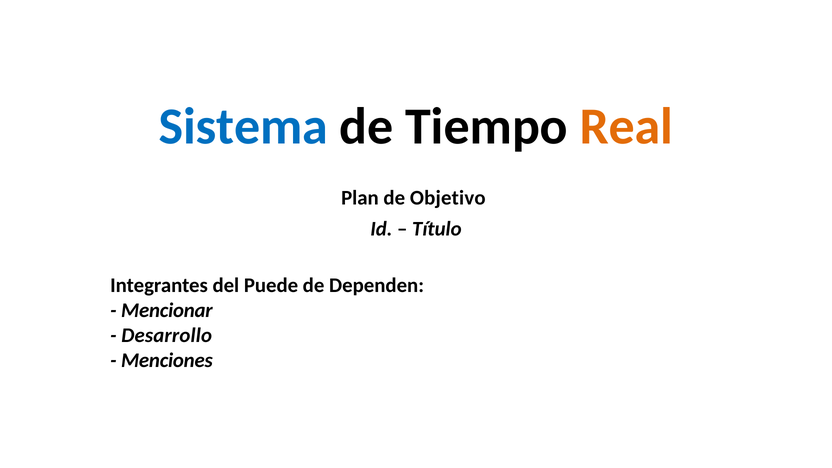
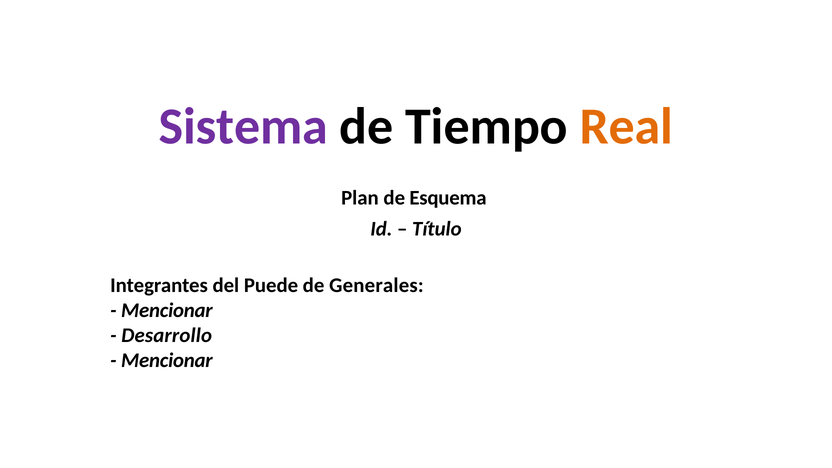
Sistema colour: blue -> purple
Objetivo: Objetivo -> Esquema
Dependen: Dependen -> Generales
Menciones at (167, 360): Menciones -> Mencionar
